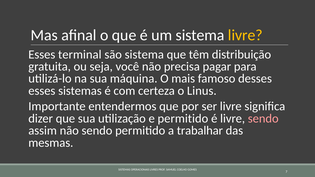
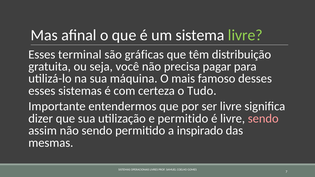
livre at (245, 35) colour: yellow -> light green
são sistema: sistema -> gráficas
Linus: Linus -> Tudo
trabalhar: trabalhar -> inspirado
